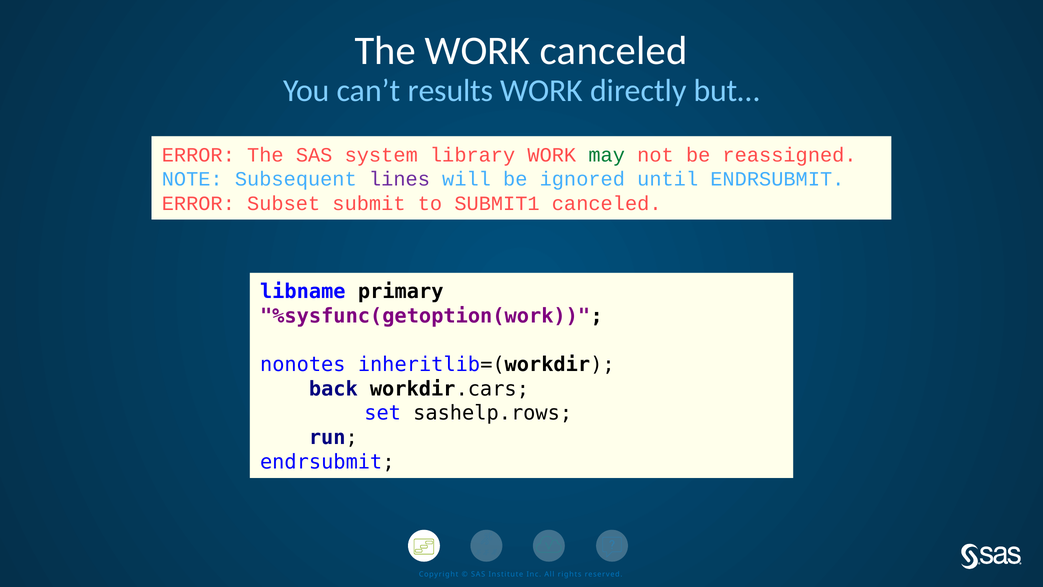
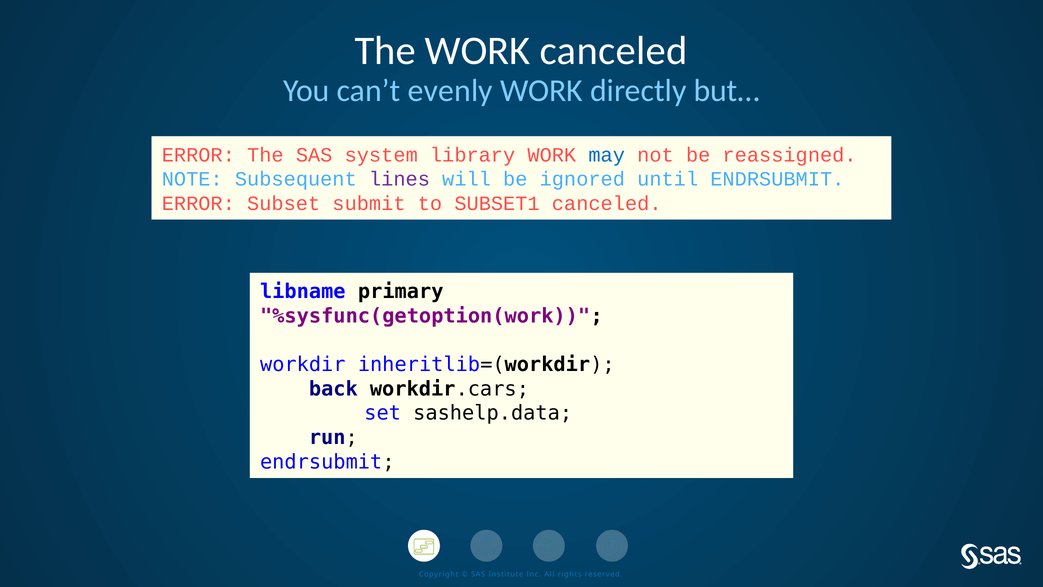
results: results -> evenly
may colour: green -> blue
SUBMIT1: SUBMIT1 -> SUBSET1
nonotes: nonotes -> workdir
sashelp.rows: sashelp.rows -> sashelp.data
